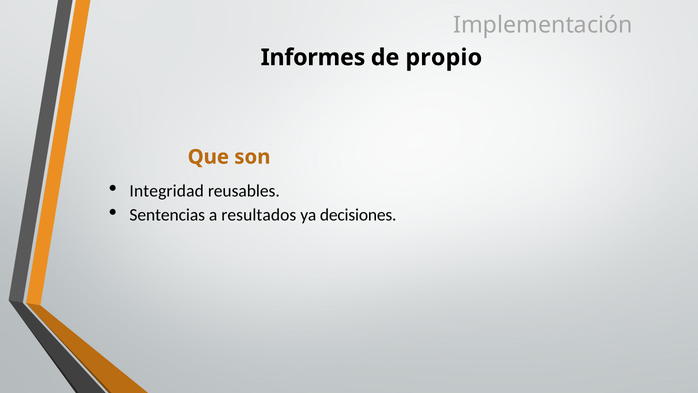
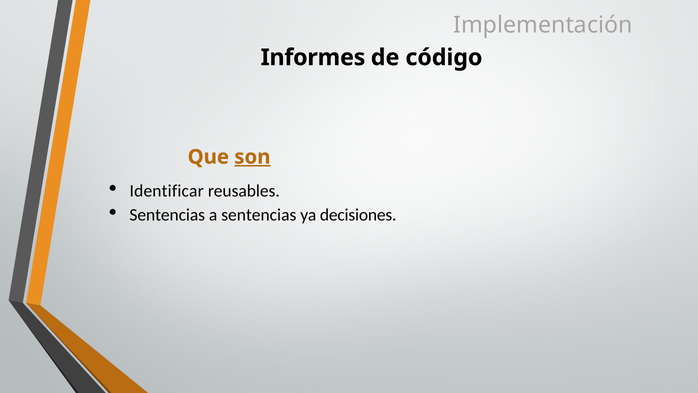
propio: propio -> código
son underline: none -> present
Integridad: Integridad -> Identificar
a resultados: resultados -> sentencias
